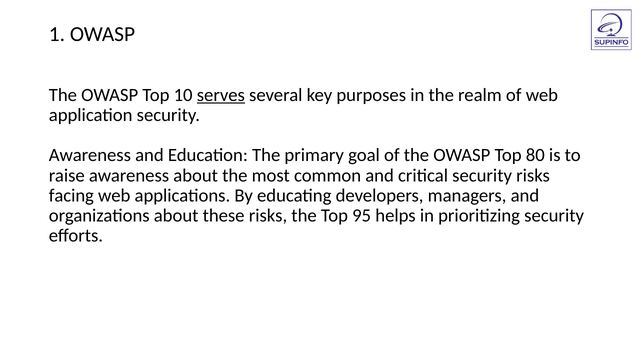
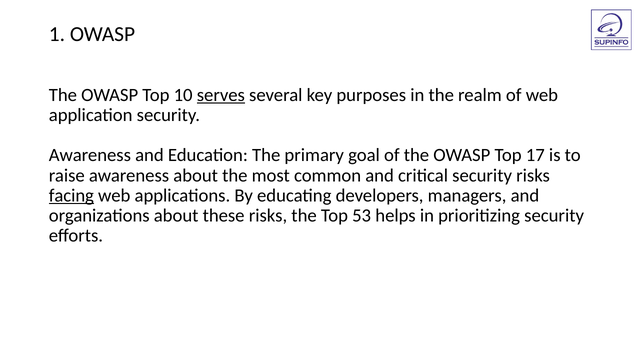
80: 80 -> 17
facing underline: none -> present
95: 95 -> 53
